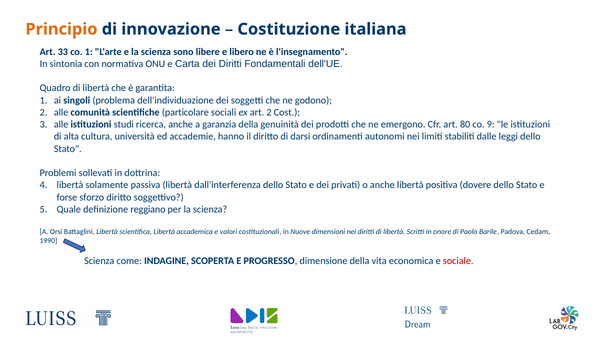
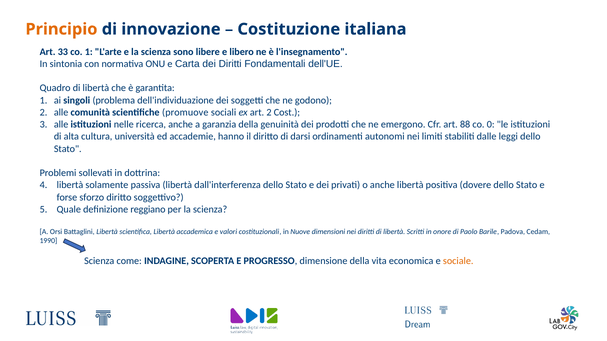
particolare: particolare -> promuove
studi: studi -> nelle
80: 80 -> 88
9: 9 -> 0
sociale colour: red -> orange
